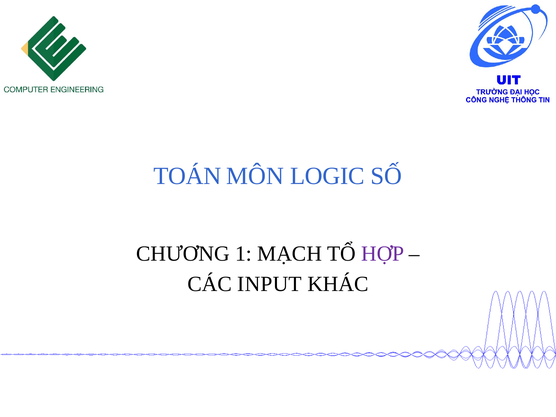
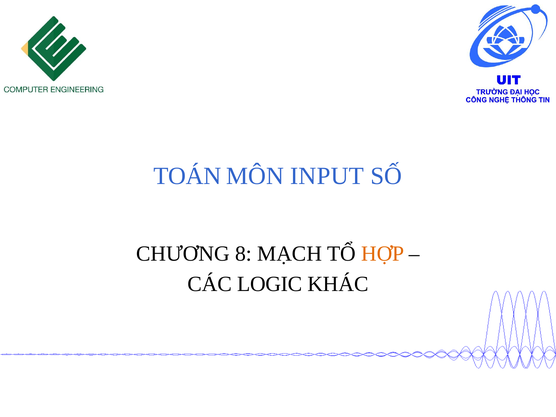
LOGIC: LOGIC -> INPUT
1: 1 -> 8
HỢP colour: purple -> orange
INPUT: INPUT -> LOGIC
